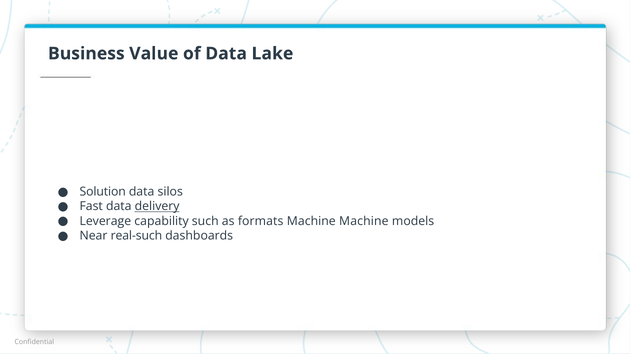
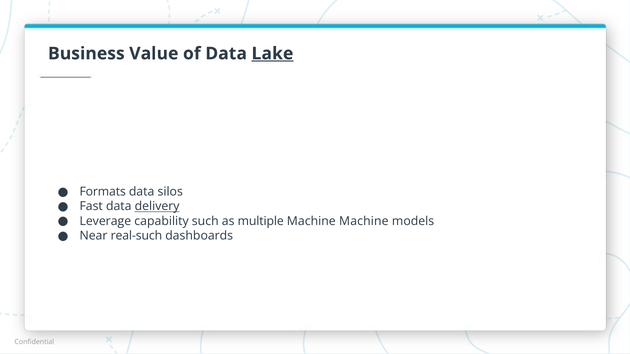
Lake underline: none -> present
Solution: Solution -> Formats
formats: formats -> multiple
